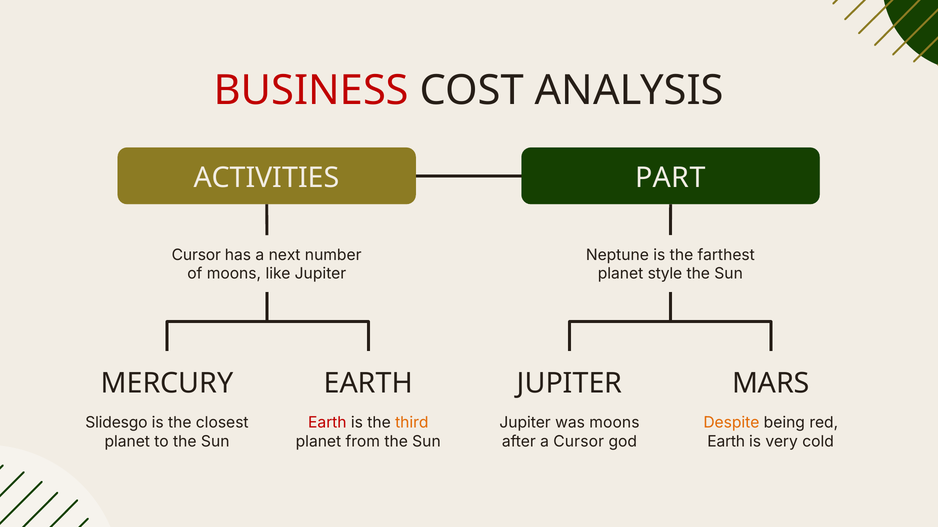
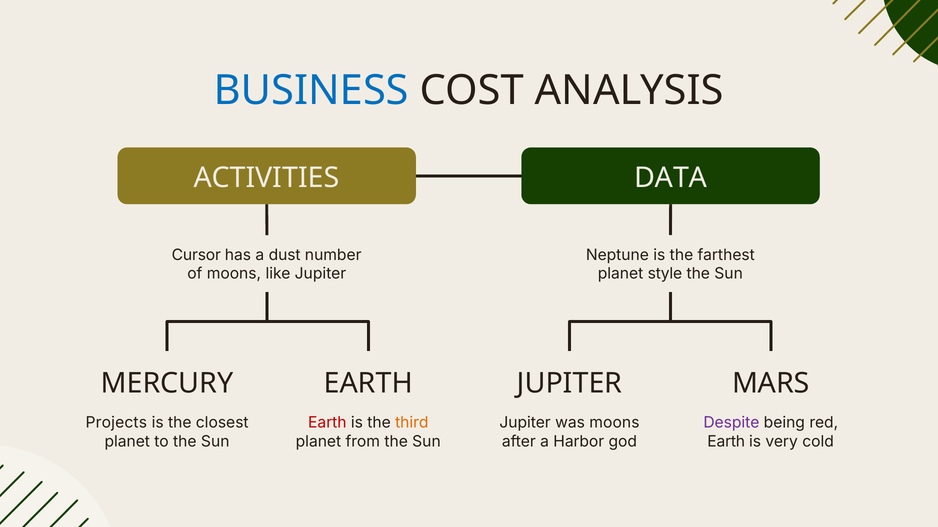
BUSINESS colour: red -> blue
PART: PART -> DATA
next: next -> dust
Slidesgo: Slidesgo -> Projects
Despite colour: orange -> purple
a Cursor: Cursor -> Harbor
